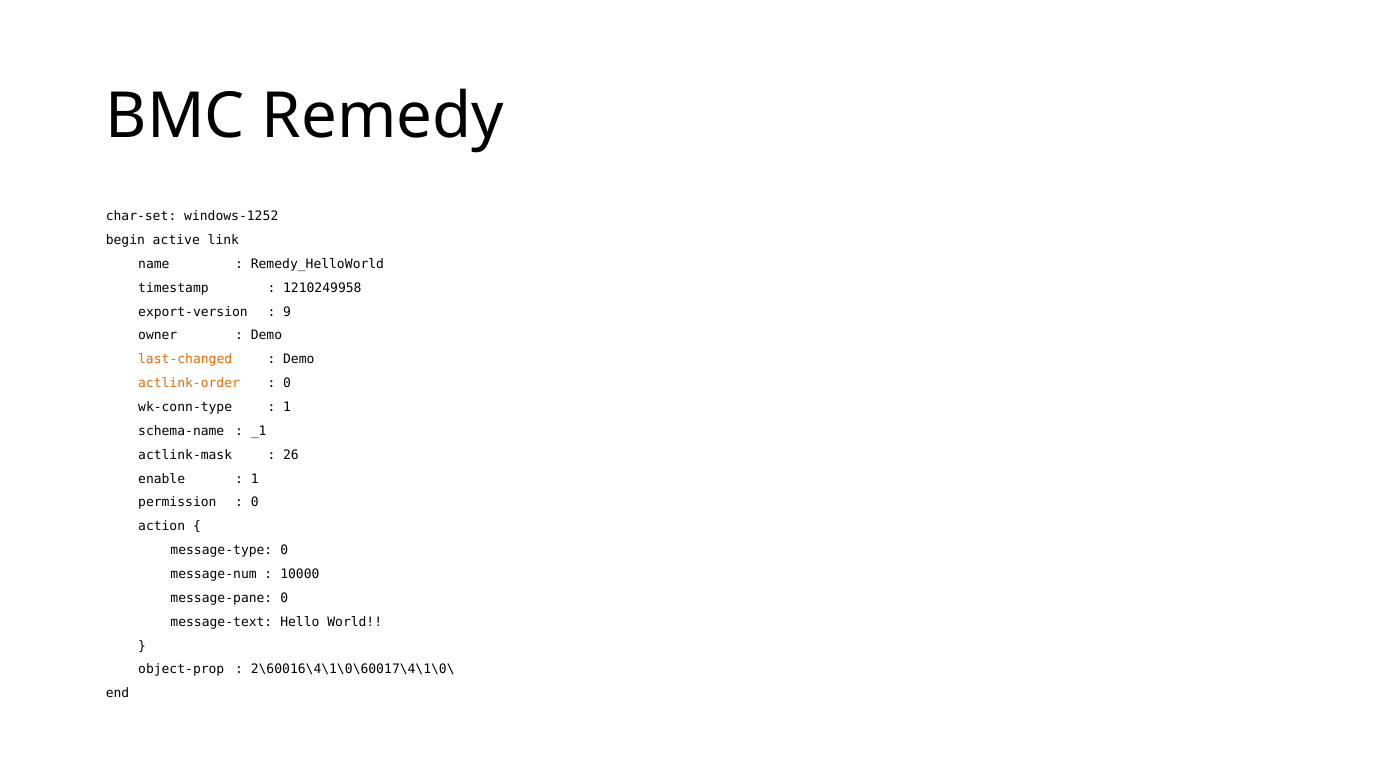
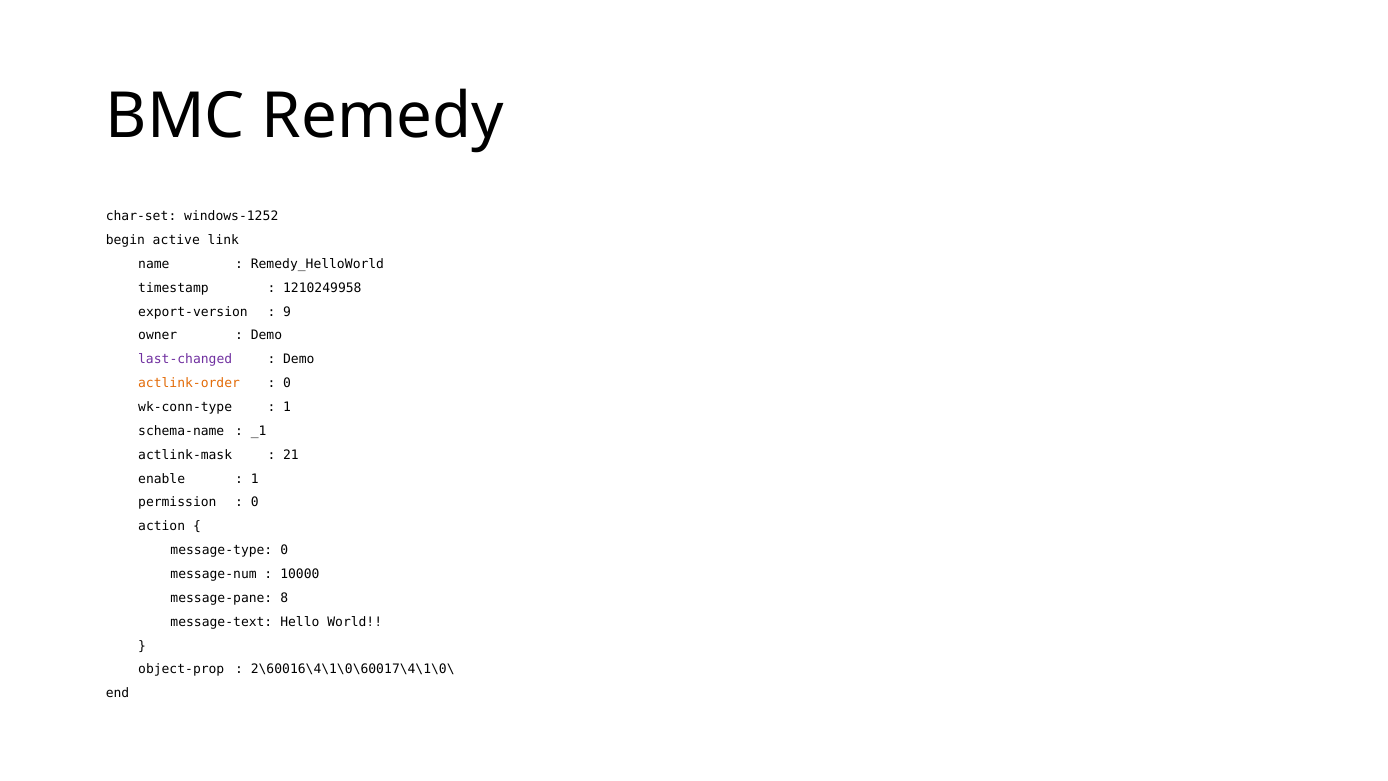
last-changed colour: orange -> purple
26: 26 -> 21
message-pane 0: 0 -> 8
